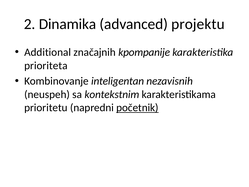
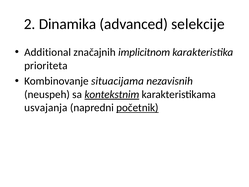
projektu: projektu -> selekcije
kpompanije: kpompanije -> implicitnom
inteligentan: inteligentan -> situacijama
kontekstnim underline: none -> present
prioritetu: prioritetu -> usvajanja
